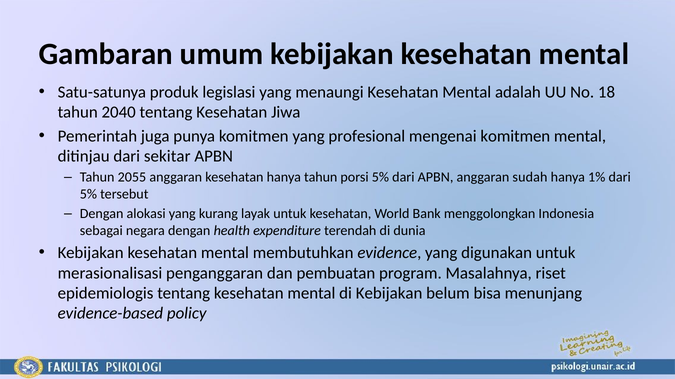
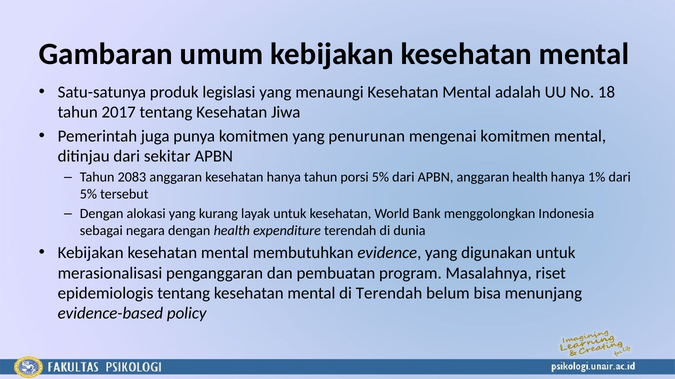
2040: 2040 -> 2017
profesional: profesional -> penurunan
2055: 2055 -> 2083
anggaran sudah: sudah -> health
di Kebijakan: Kebijakan -> Terendah
